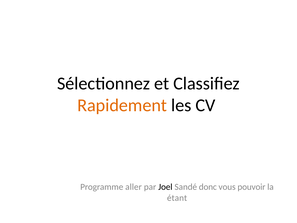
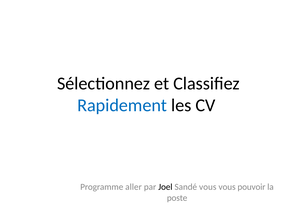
Rapidement colour: orange -> blue
Sandé donc: donc -> vous
étant: étant -> poste
